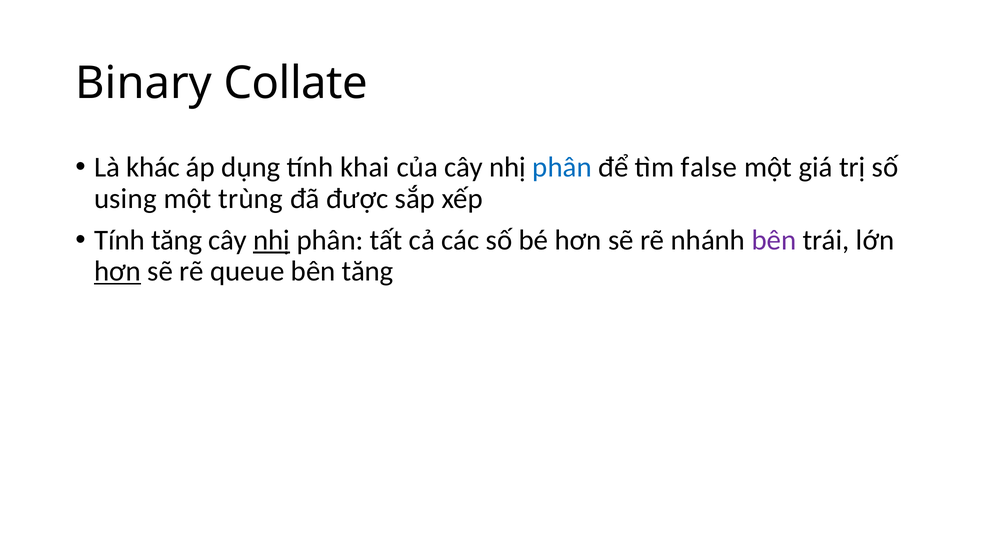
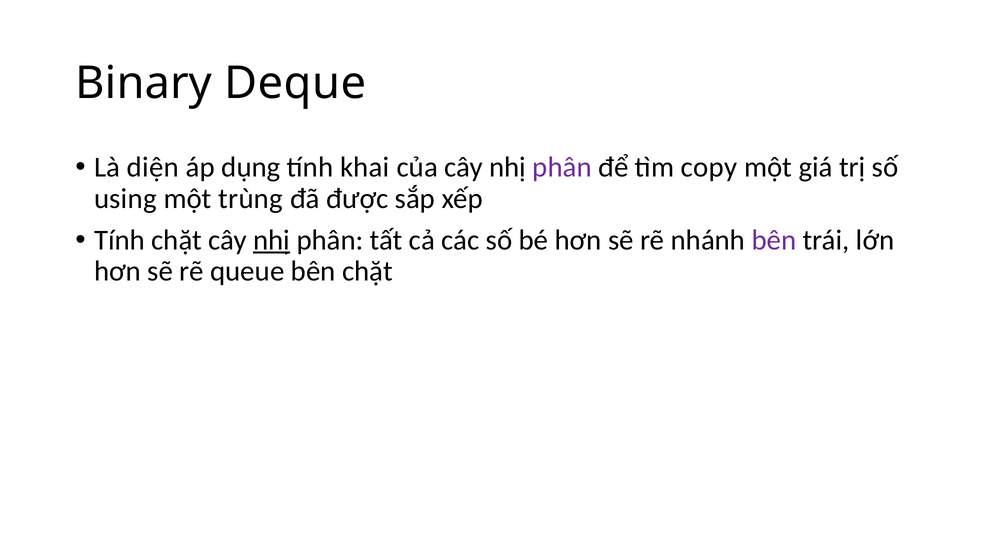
Collate: Collate -> Deque
khác: khác -> diện
phân at (562, 167) colour: blue -> purple
false: false -> copy
Tính tăng: tăng -> chặt
hơn at (118, 271) underline: present -> none
bên tăng: tăng -> chặt
